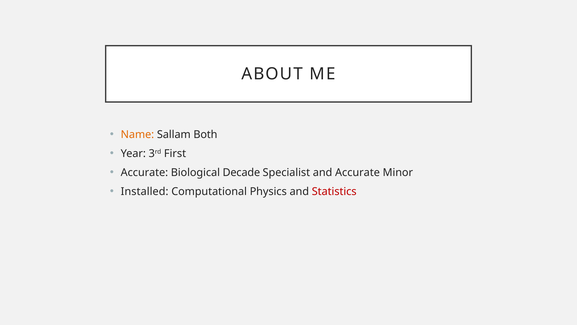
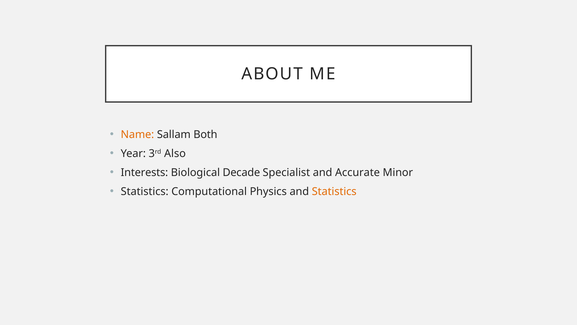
First: First -> Also
Accurate at (144, 172): Accurate -> Interests
Installed at (145, 191): Installed -> Statistics
Statistics at (334, 191) colour: red -> orange
